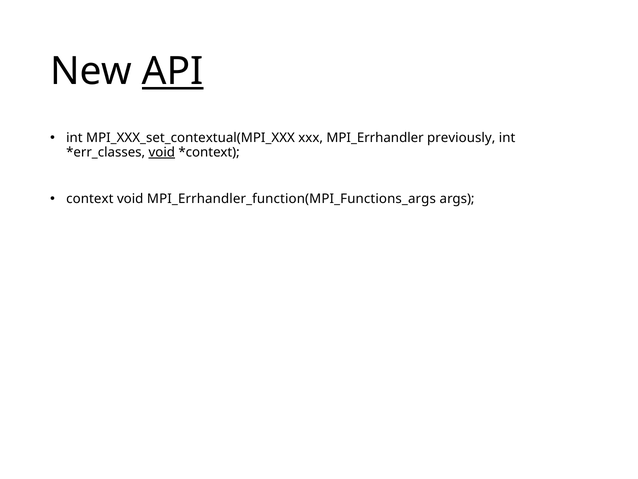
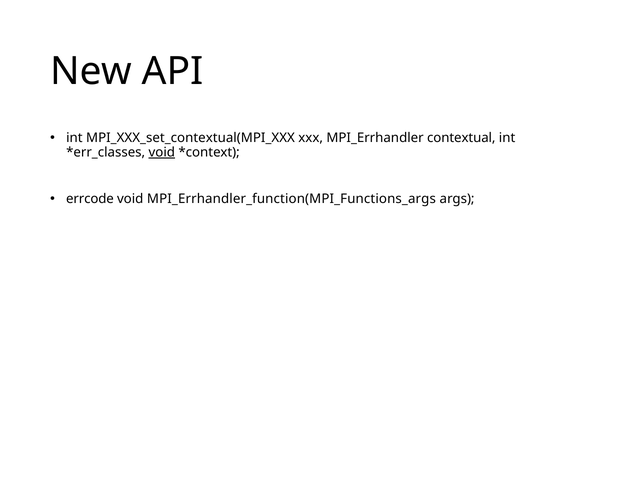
API underline: present -> none
previously: previously -> contextual
context: context -> errcode
